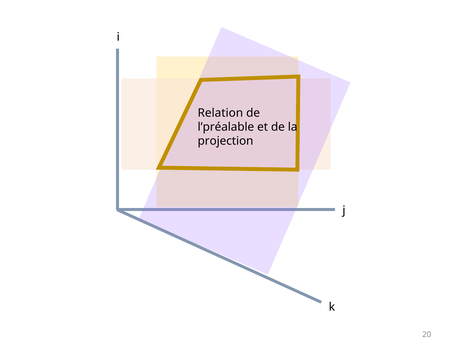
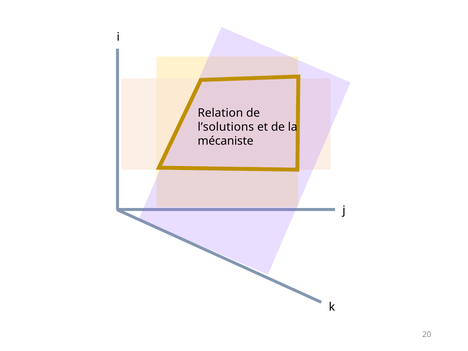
l’préalable: l’préalable -> l’solutions
projection: projection -> mécaniste
